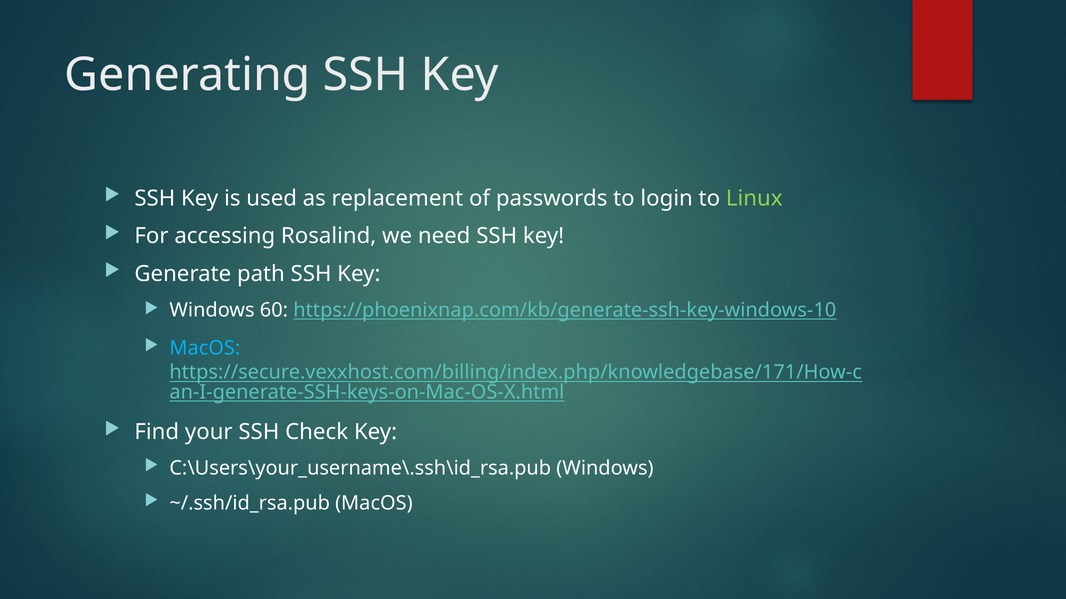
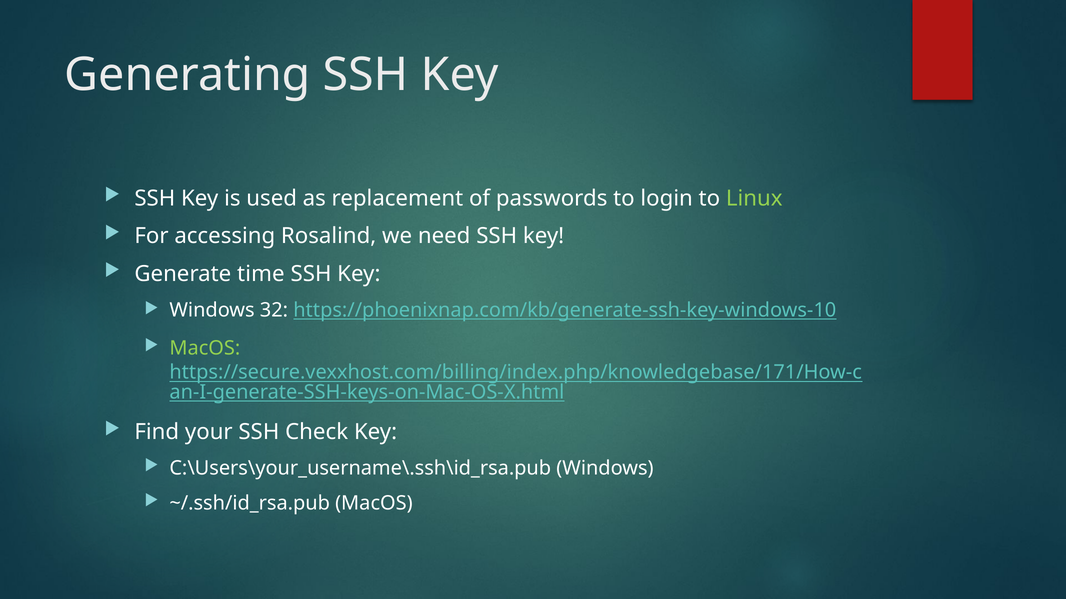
path: path -> time
60: 60 -> 32
MacOS at (205, 349) colour: light blue -> light green
